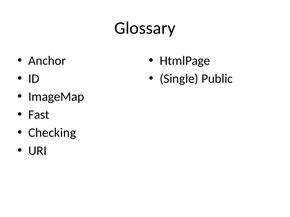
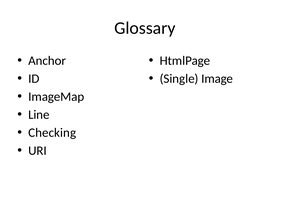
Public: Public -> Image
Fast: Fast -> Line
